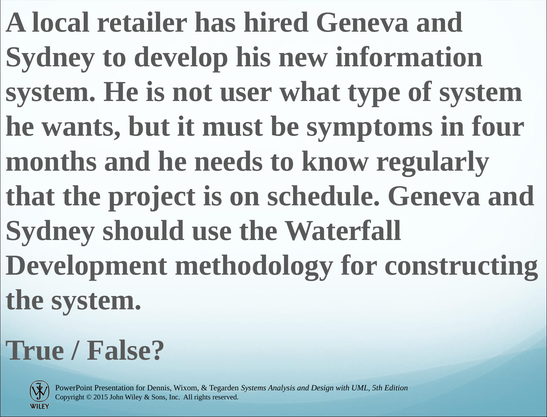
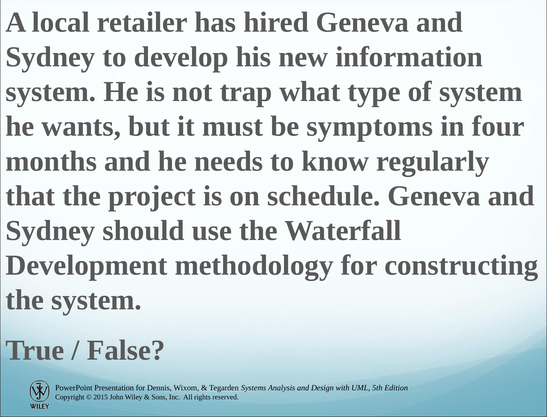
user: user -> trap
